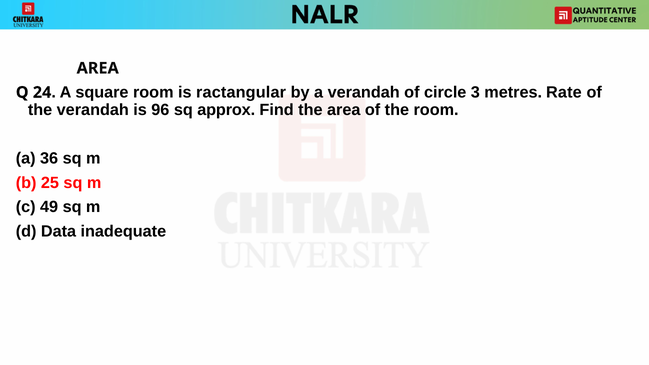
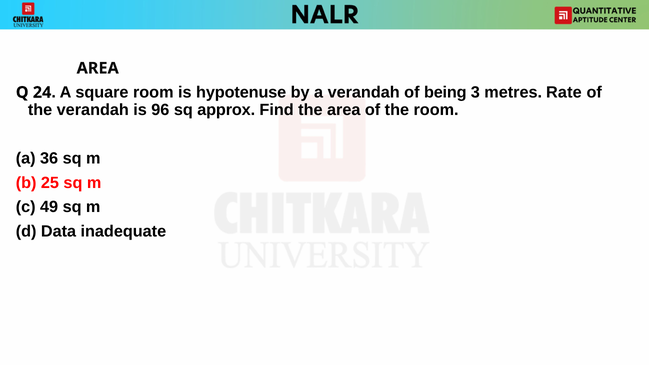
ractangular: ractangular -> hypotenuse
circle: circle -> being
